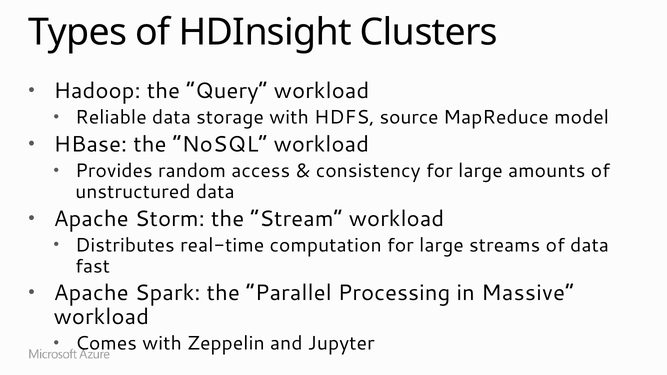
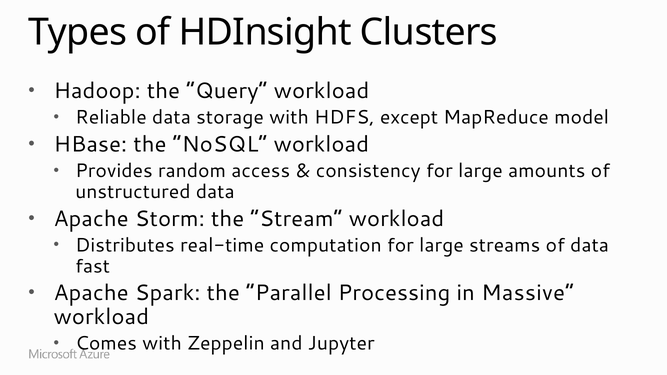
source: source -> except
